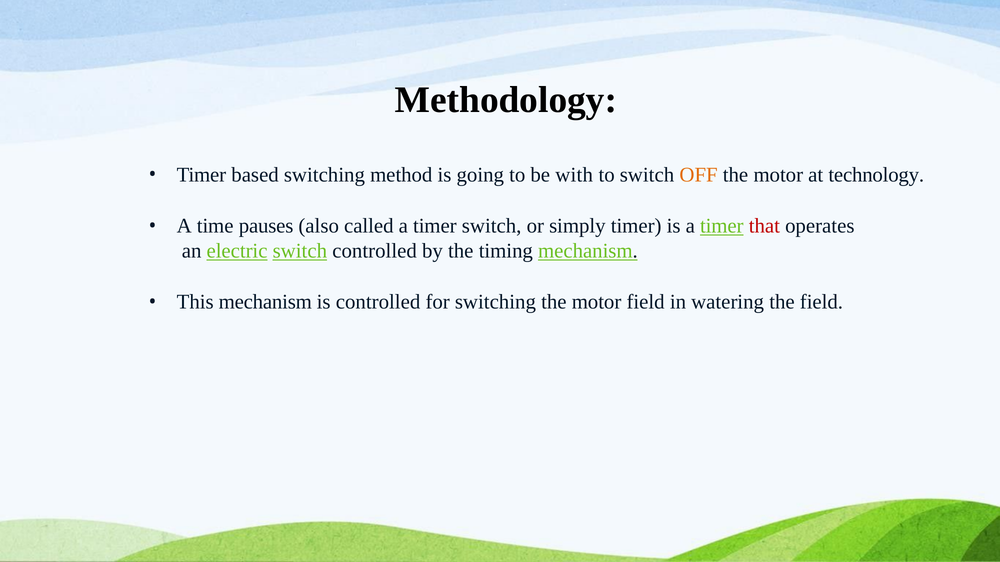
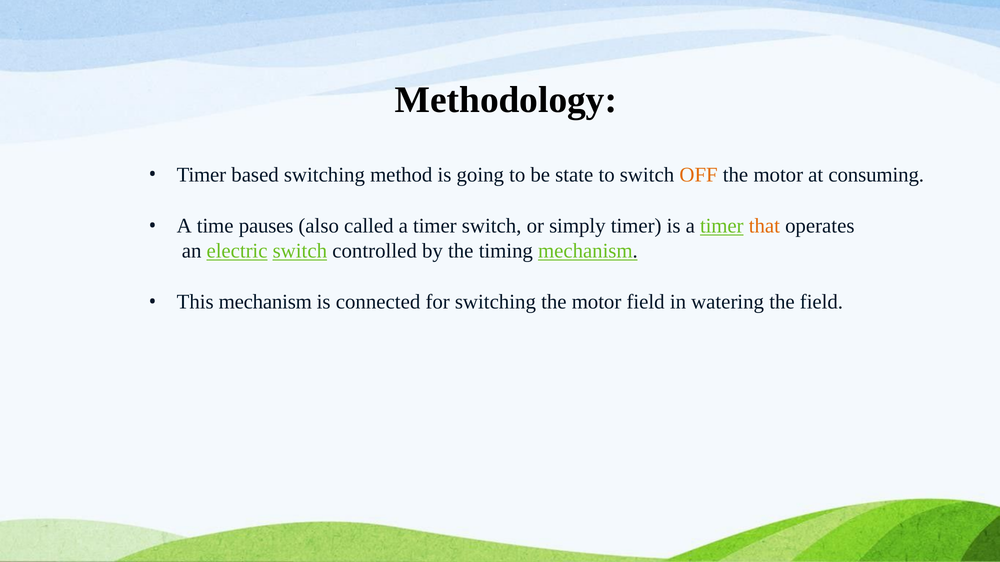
with: with -> state
technology: technology -> consuming
that colour: red -> orange
is controlled: controlled -> connected
